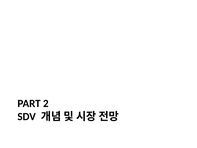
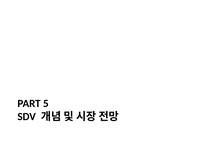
2: 2 -> 5
